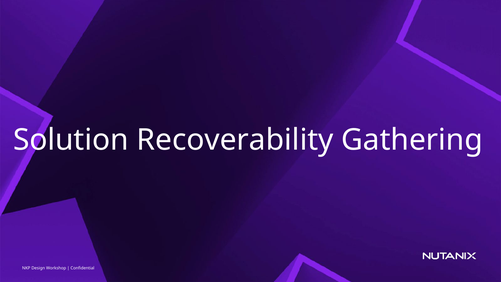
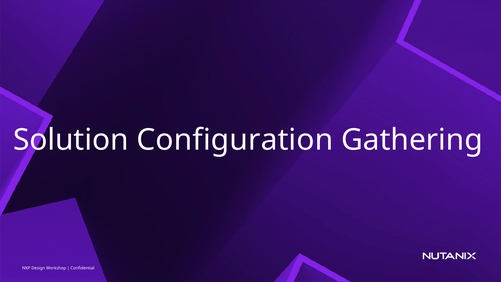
Recoverability: Recoverability -> Configuration
